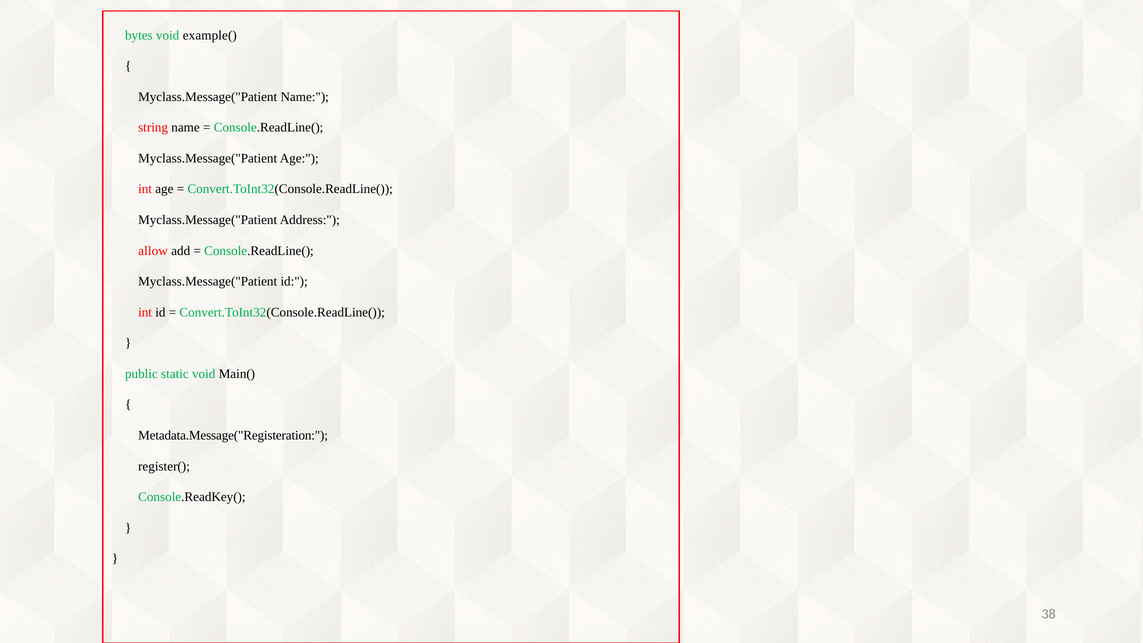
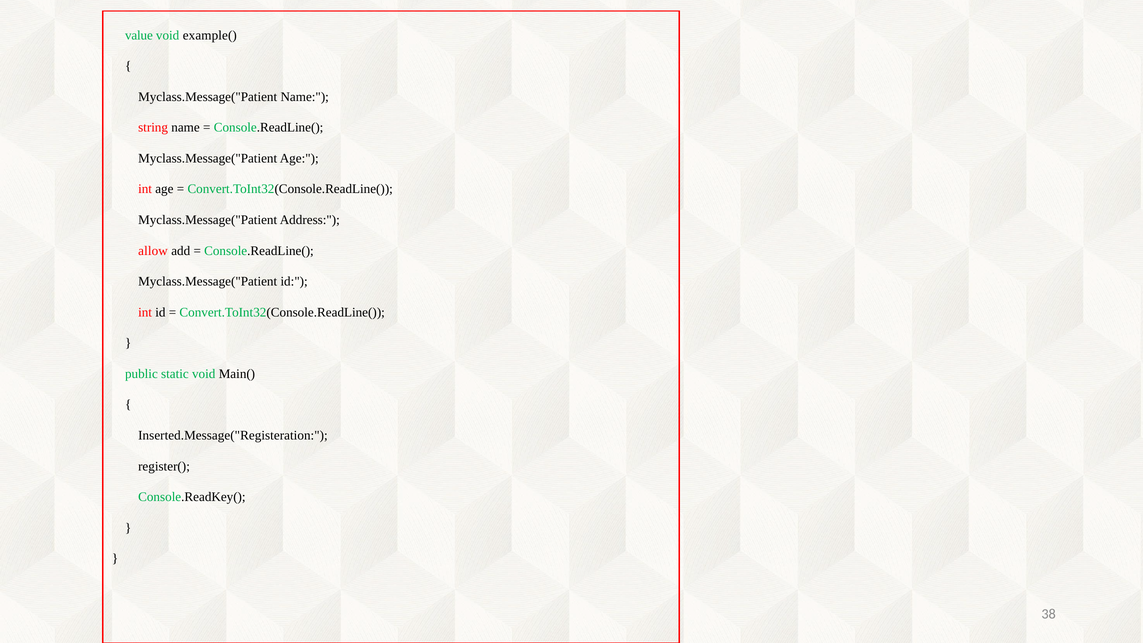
bytes: bytes -> value
Metadata.Message("Registeration: Metadata.Message("Registeration -> Inserted.Message("Registeration
